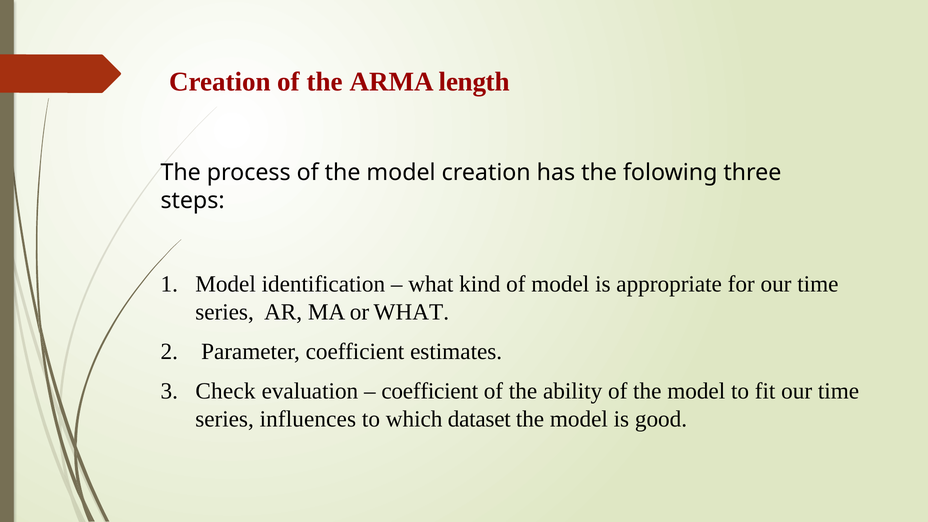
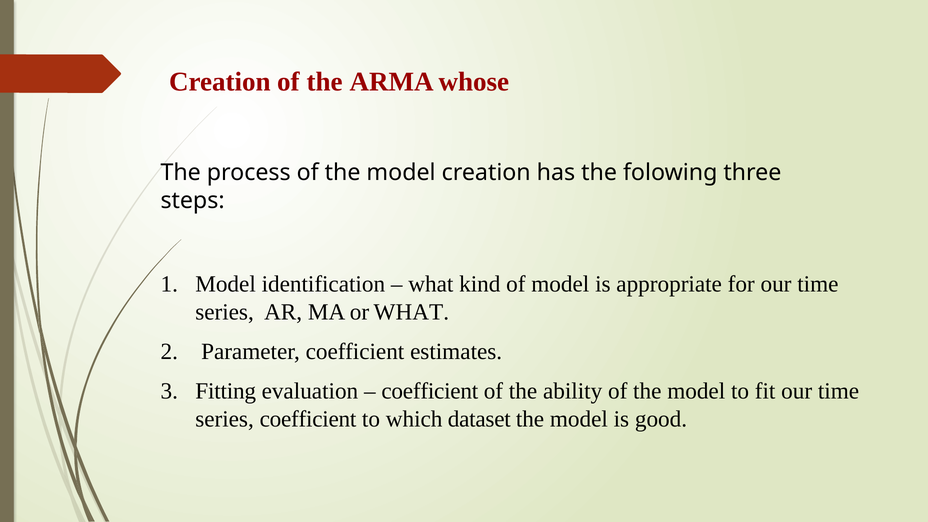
length: length -> whose
Check: Check -> Fitting
series influences: influences -> coefficient
